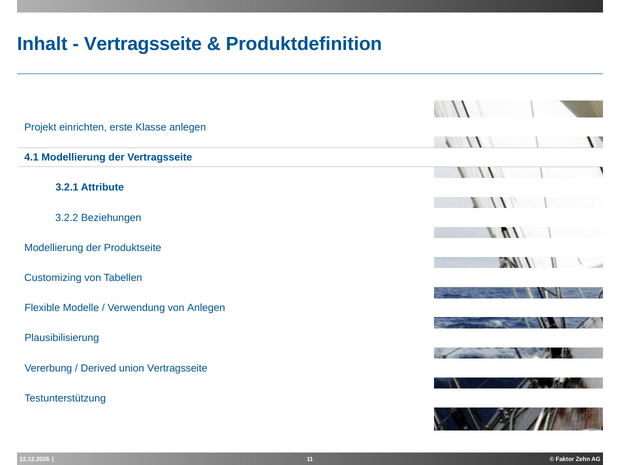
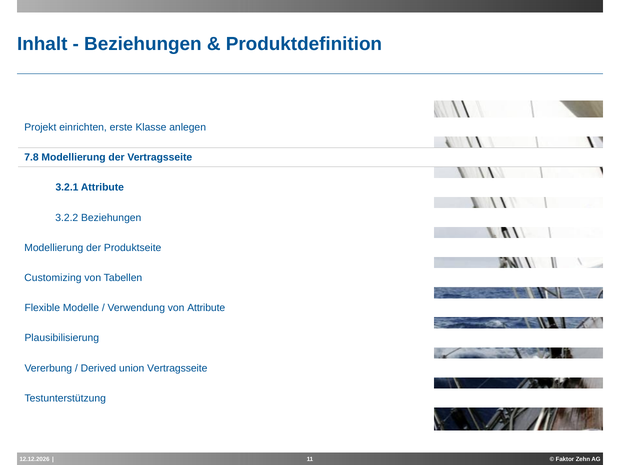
Vertragsseite at (143, 44): Vertragsseite -> Beziehungen
4.1: 4.1 -> 7.8
von Anlegen: Anlegen -> Attribute
